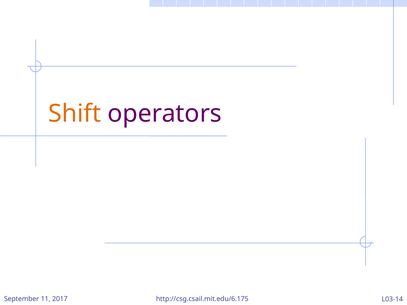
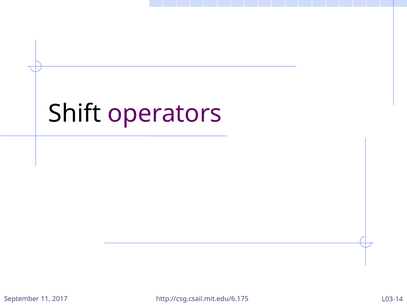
Shift colour: orange -> black
